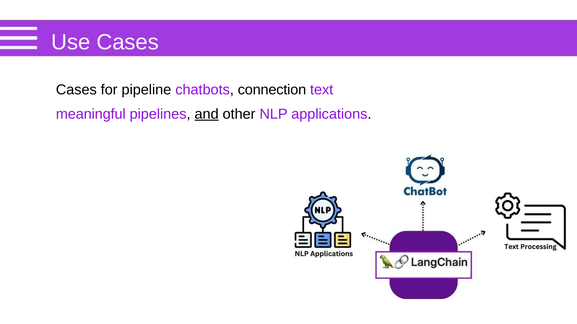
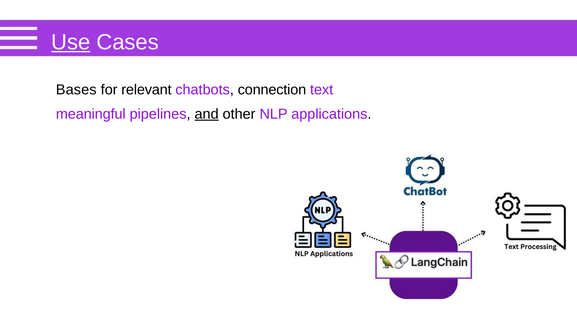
Use underline: none -> present
Cases at (76, 90): Cases -> Bases
pipeline: pipeline -> relevant
